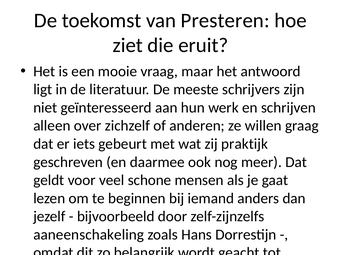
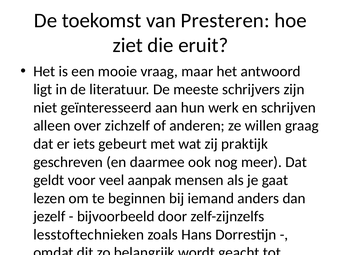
schone: schone -> aanpak
aaneenschakeling: aaneenschakeling -> lesstoftechnieken
